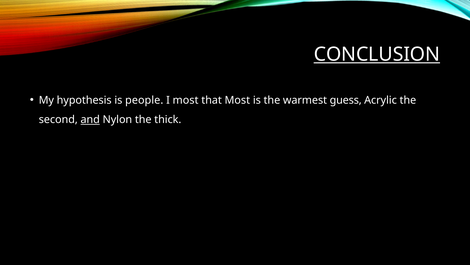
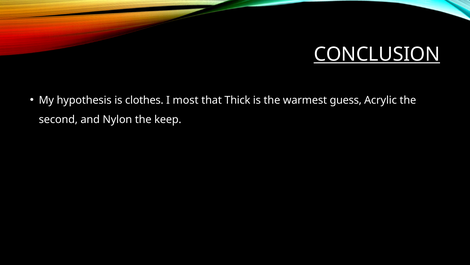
people: people -> clothes
that Most: Most -> Thick
and underline: present -> none
thick: thick -> keep
